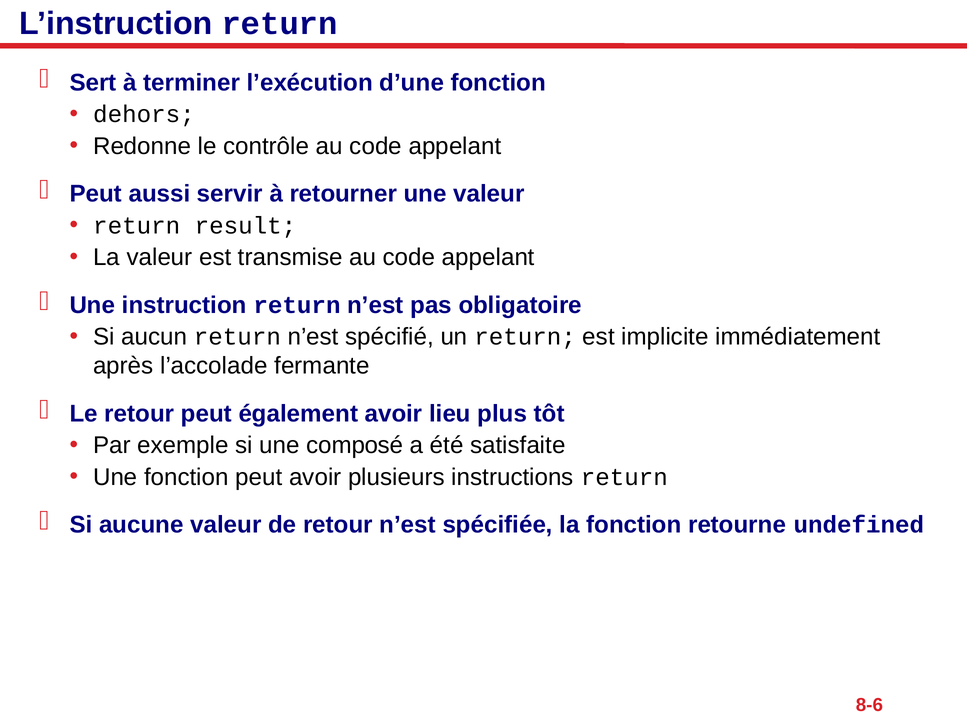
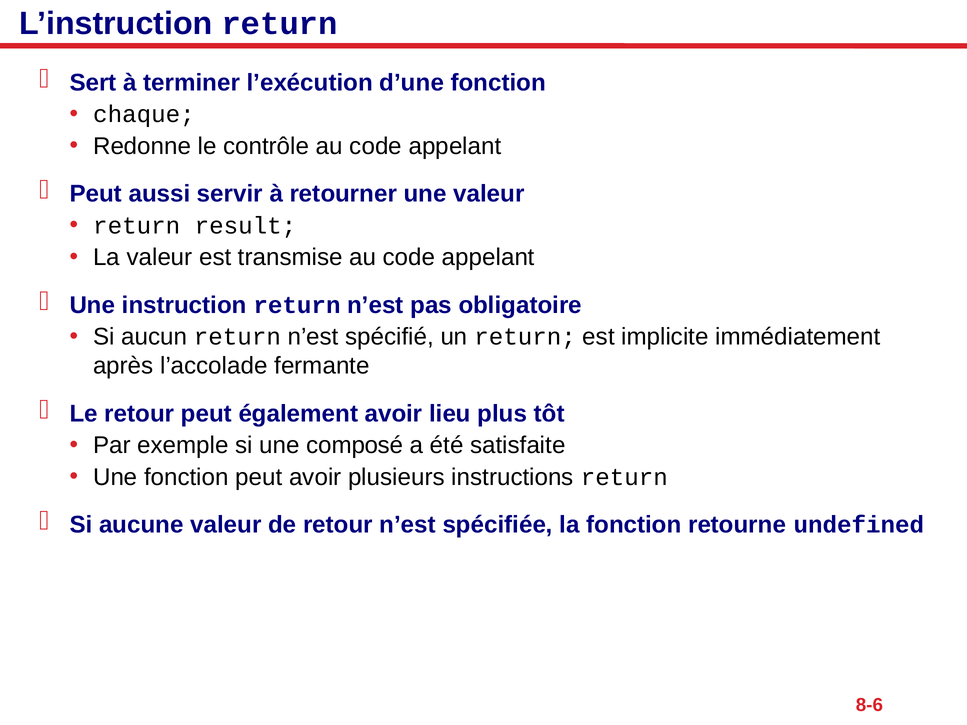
dehors: dehors -> chaque
